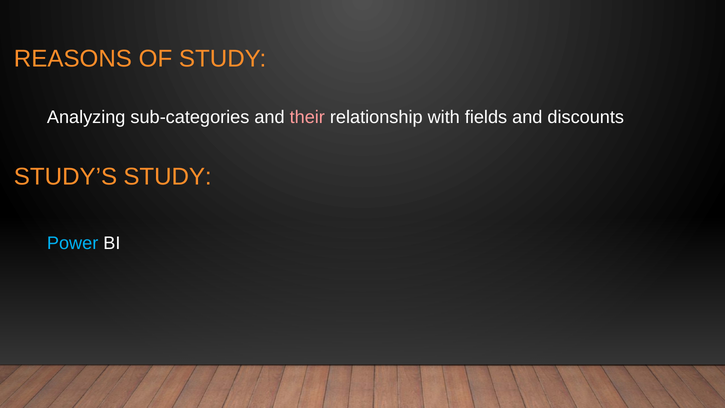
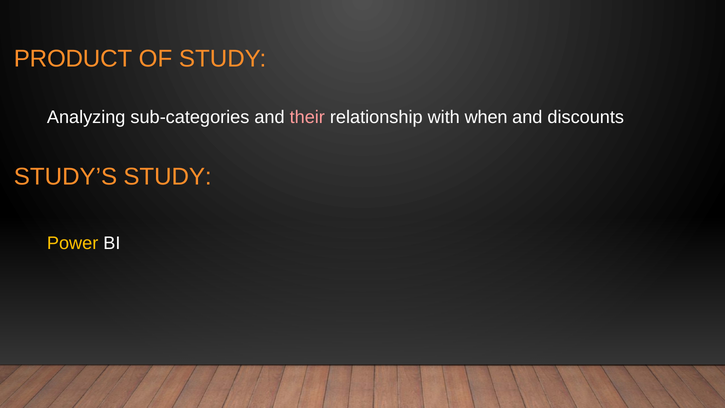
REASONS: REASONS -> PRODUCT
fields: fields -> when
Power colour: light blue -> yellow
